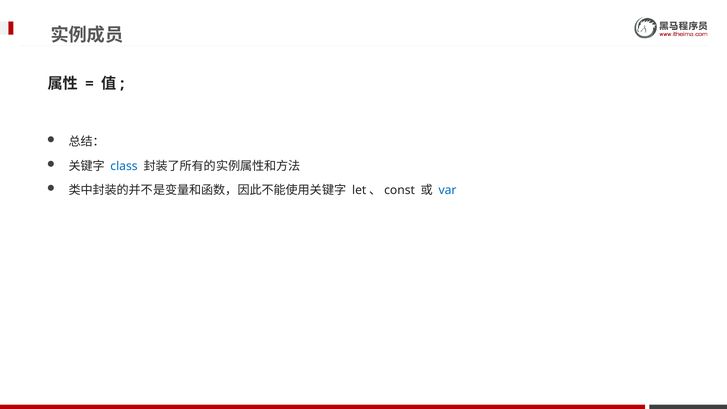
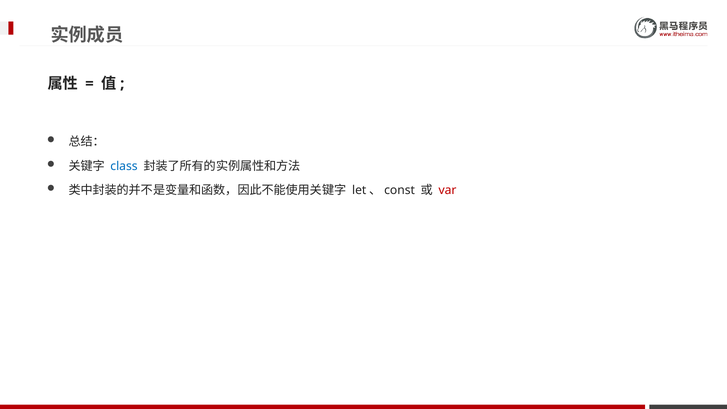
var colour: blue -> red
